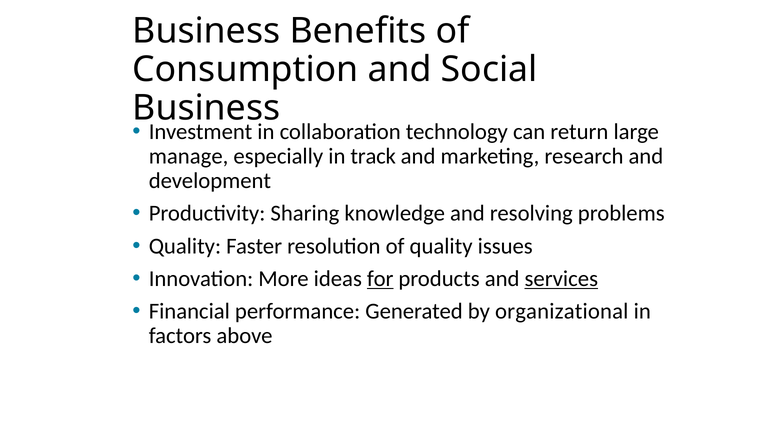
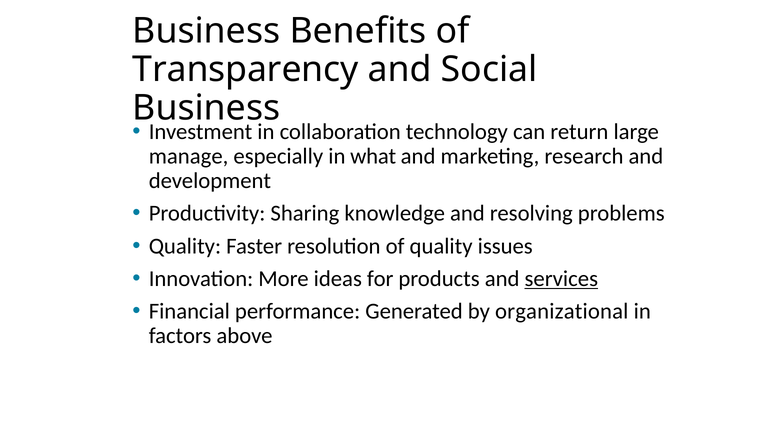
Consumption: Consumption -> Transparency
track: track -> what
for underline: present -> none
